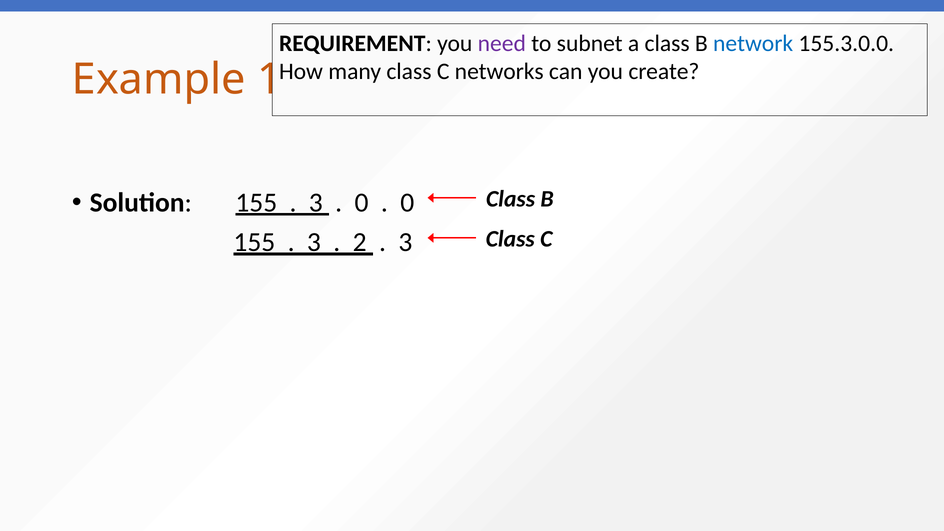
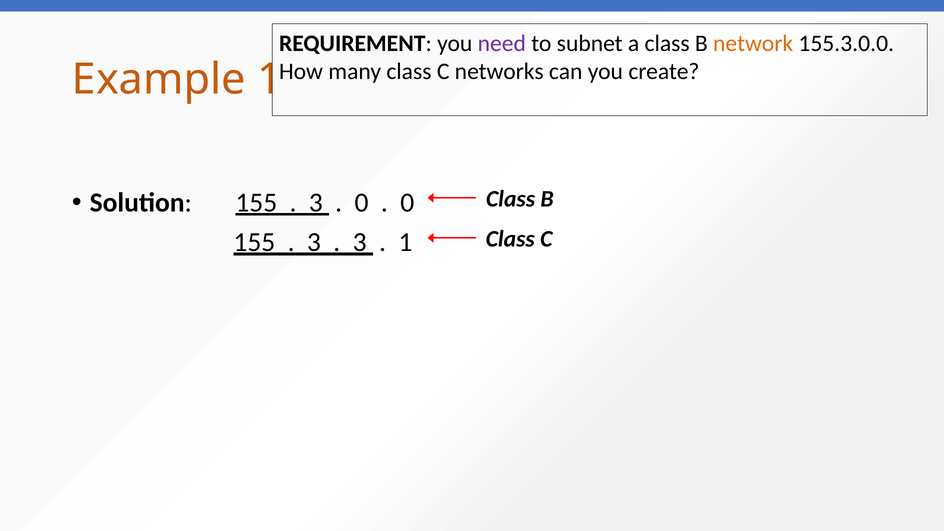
network colour: blue -> orange
2 at (360, 242): 2 -> 3
3 at (405, 242): 3 -> 1
